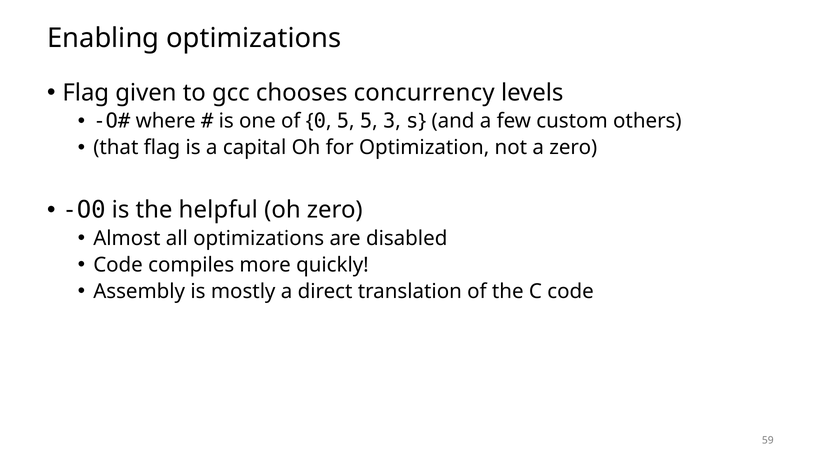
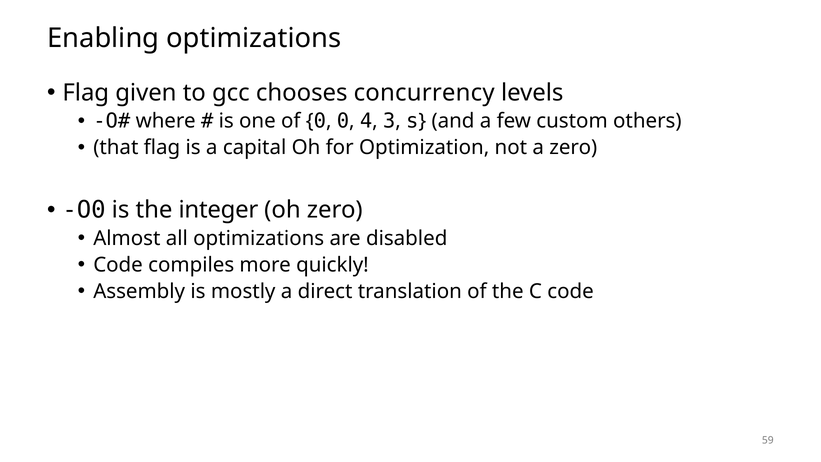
5 at (343, 121): 5 -> 0
5 at (366, 121): 5 -> 4
helpful: helpful -> integer
